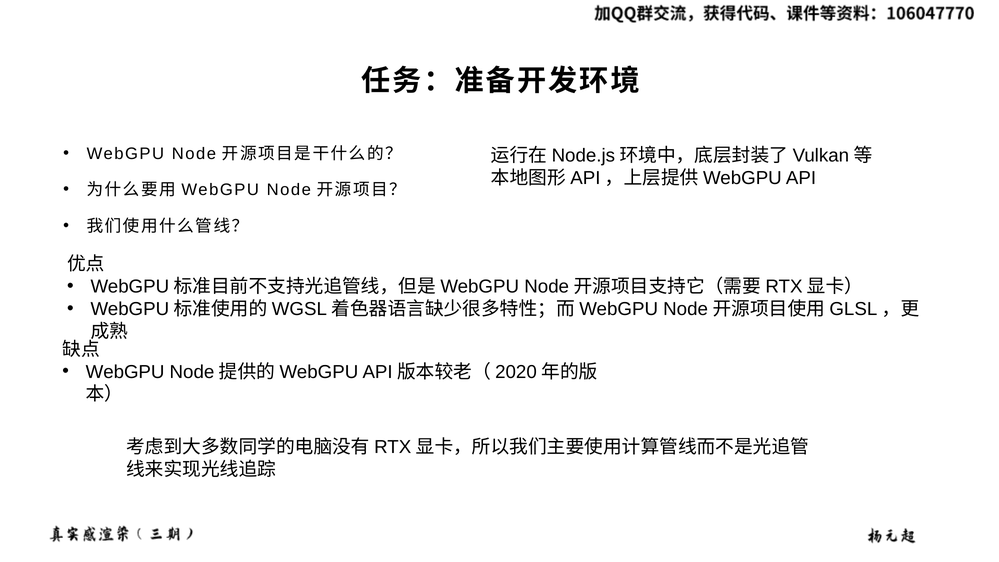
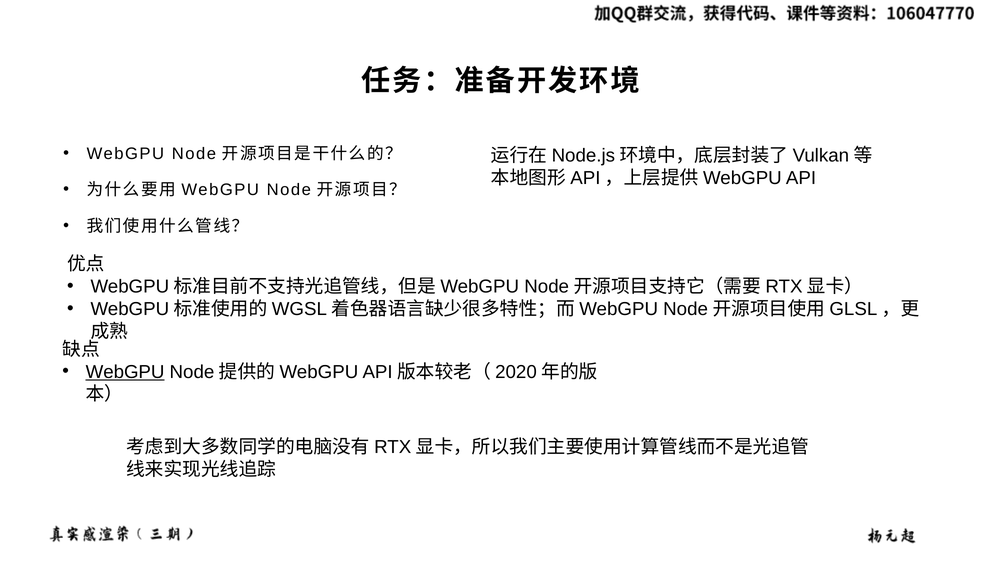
WebGPU at (125, 372) underline: none -> present
